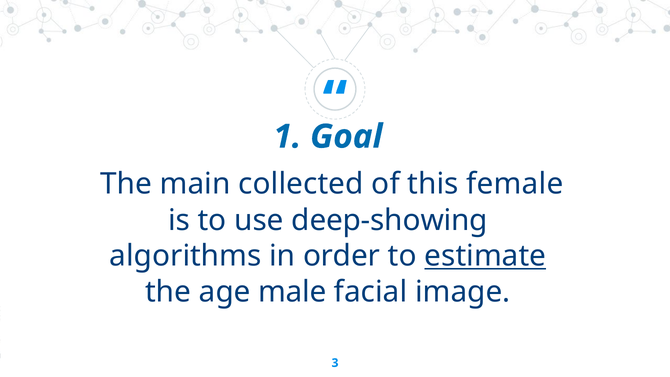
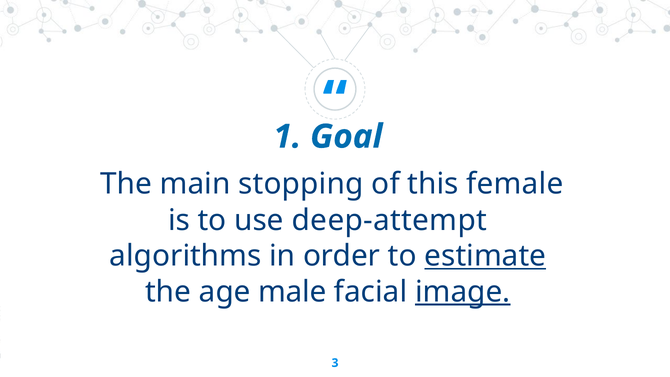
collected: collected -> stopping
deep-showing: deep-showing -> deep-attempt
image underline: none -> present
